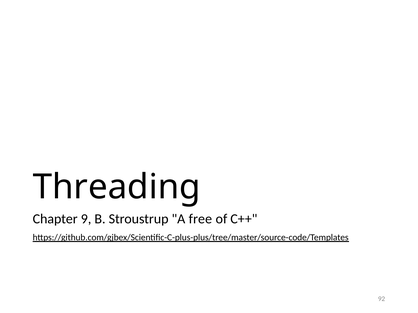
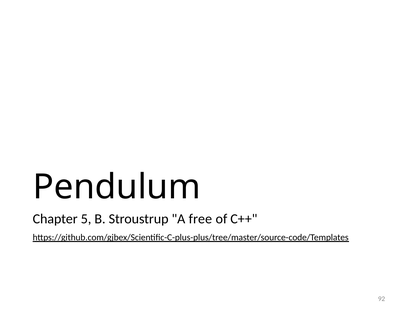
Threading: Threading -> Pendulum
9: 9 -> 5
